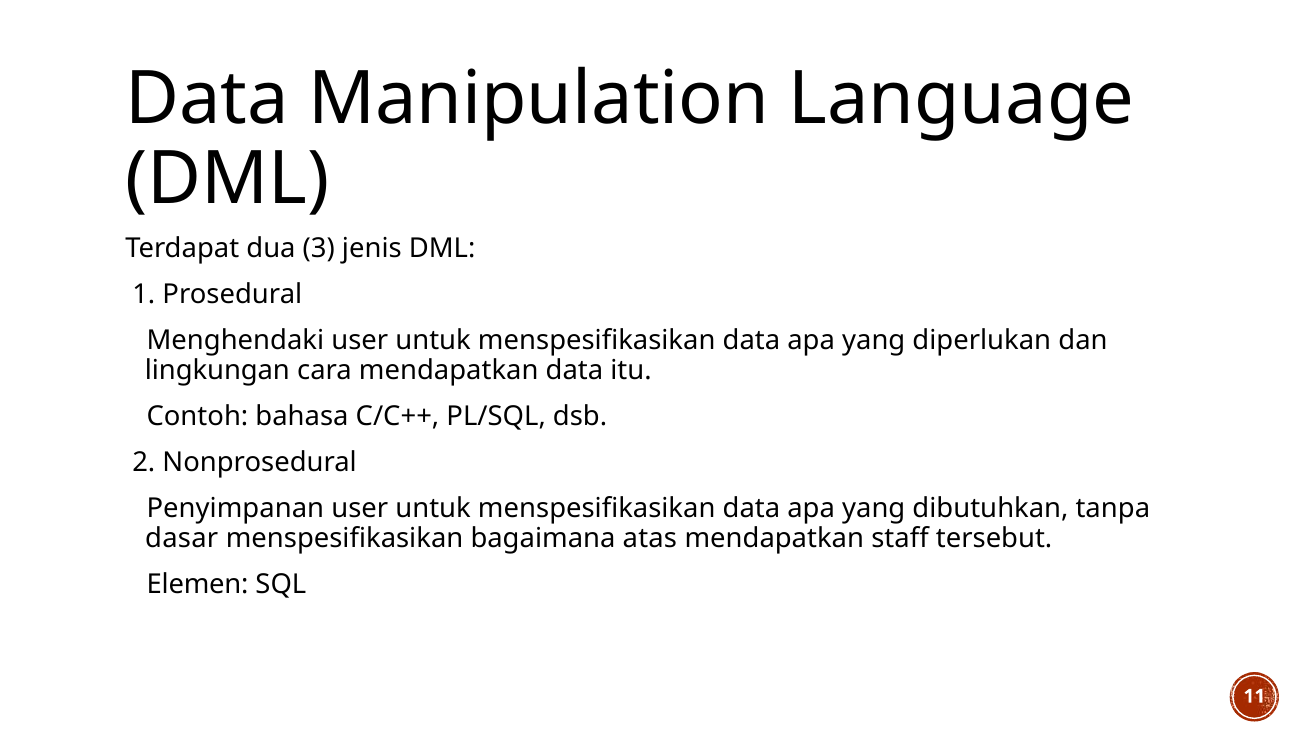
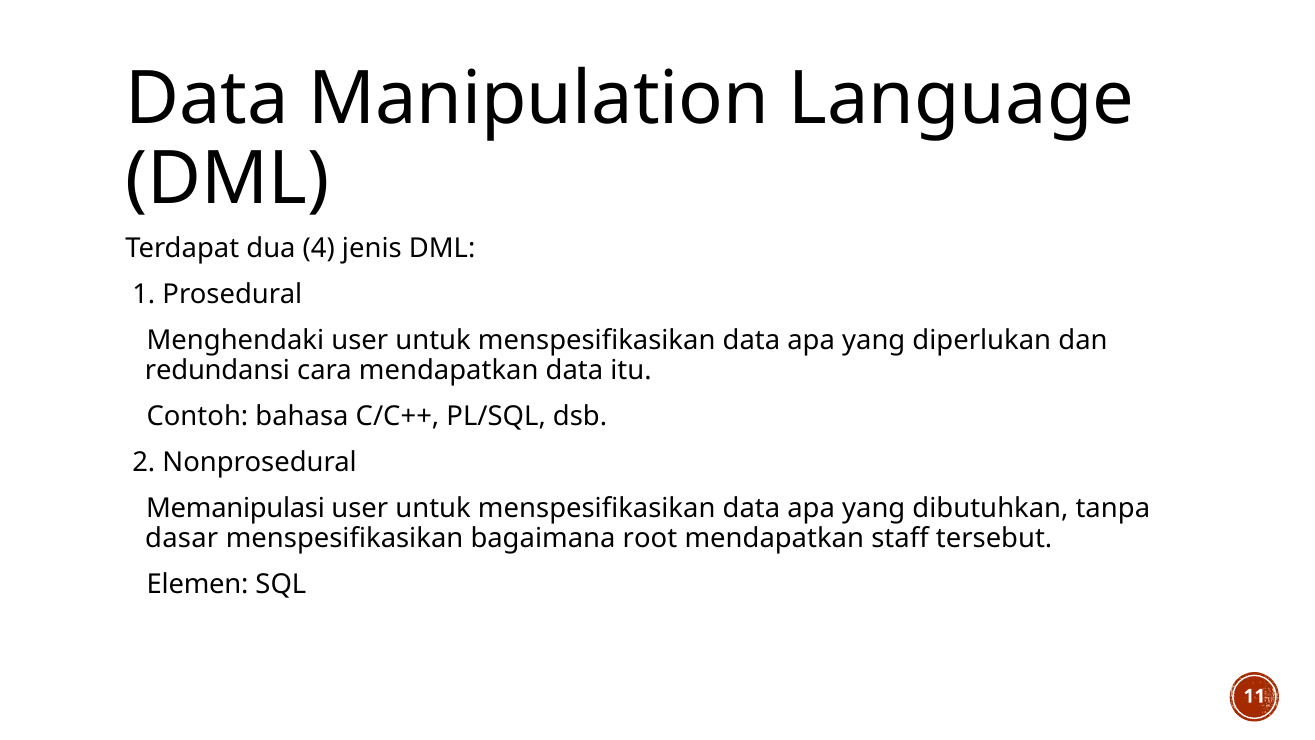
3: 3 -> 4
lingkungan: lingkungan -> redundansi
Penyimpanan: Penyimpanan -> Memanipulasi
atas: atas -> root
